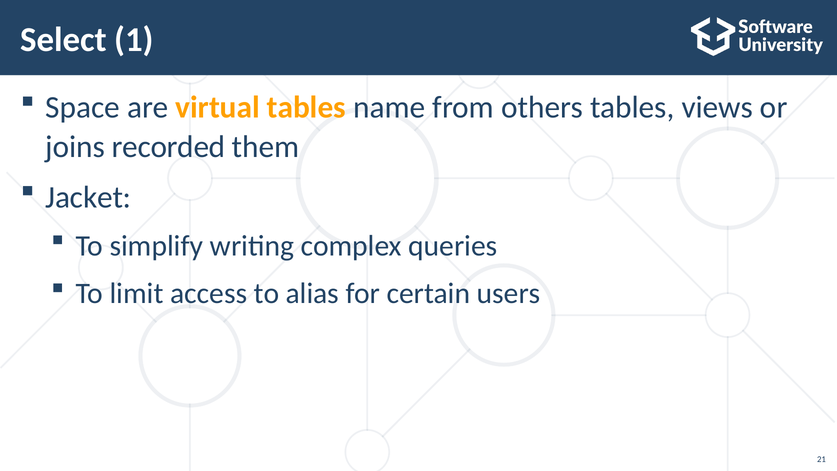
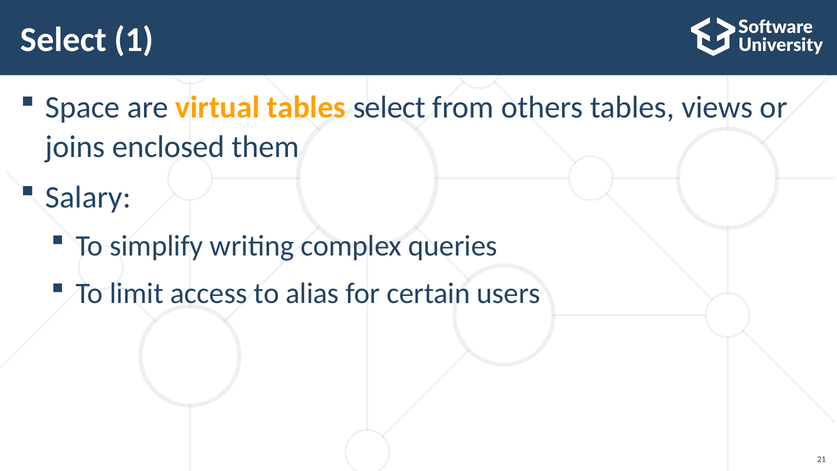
tables name: name -> select
recorded: recorded -> enclosed
Jacket: Jacket -> Salary
